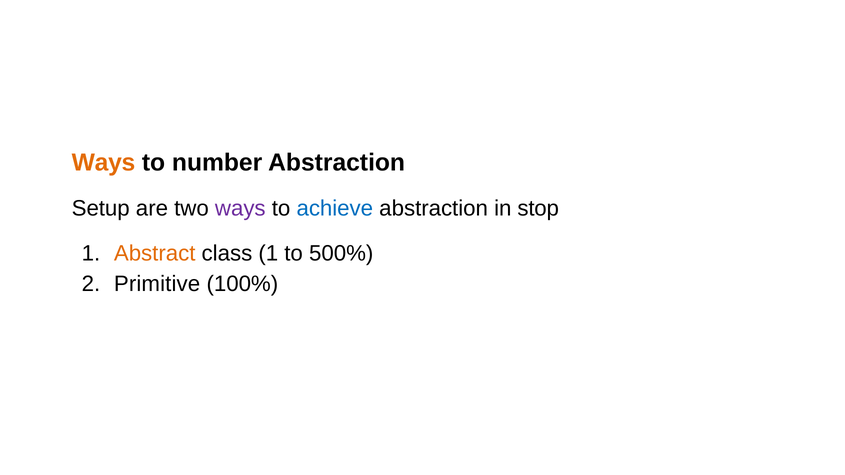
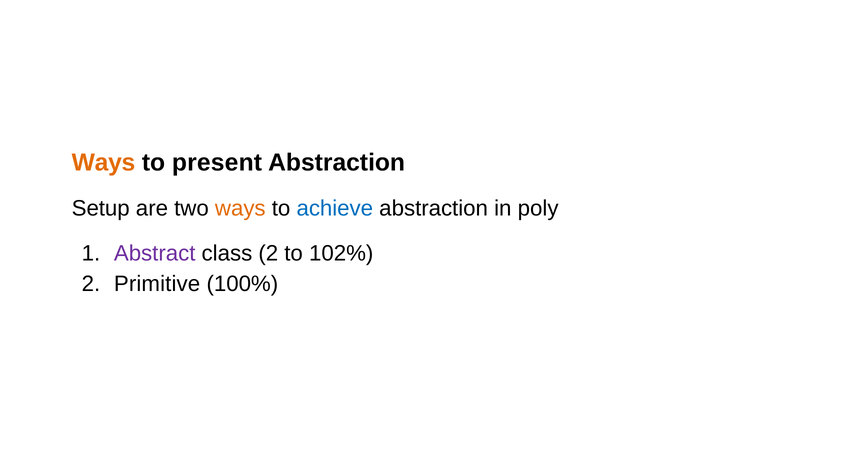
number: number -> present
ways at (240, 209) colour: purple -> orange
stop: stop -> poly
Abstract colour: orange -> purple
class 1: 1 -> 2
500%: 500% -> 102%
